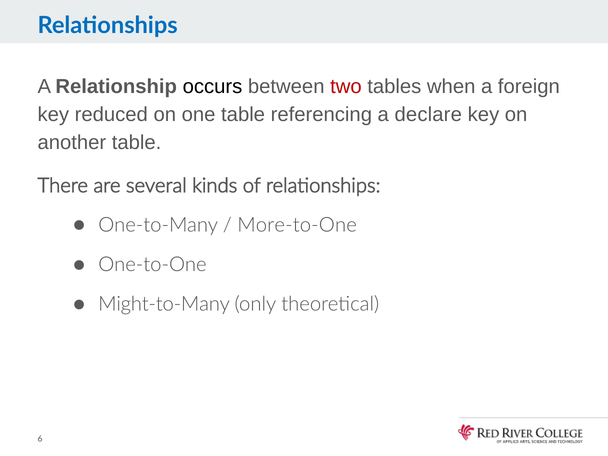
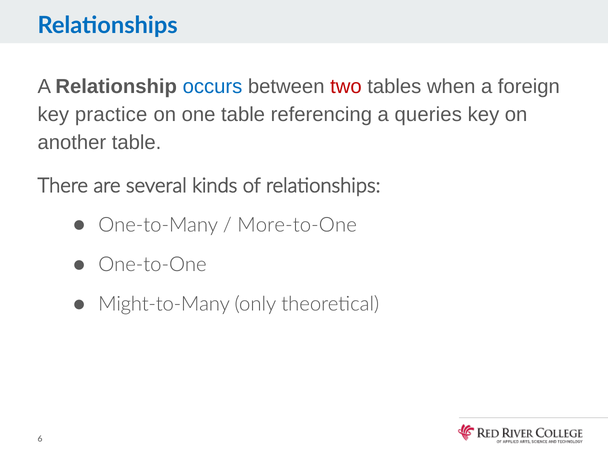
occurs colour: black -> blue
reduced: reduced -> practice
declare: declare -> queries
